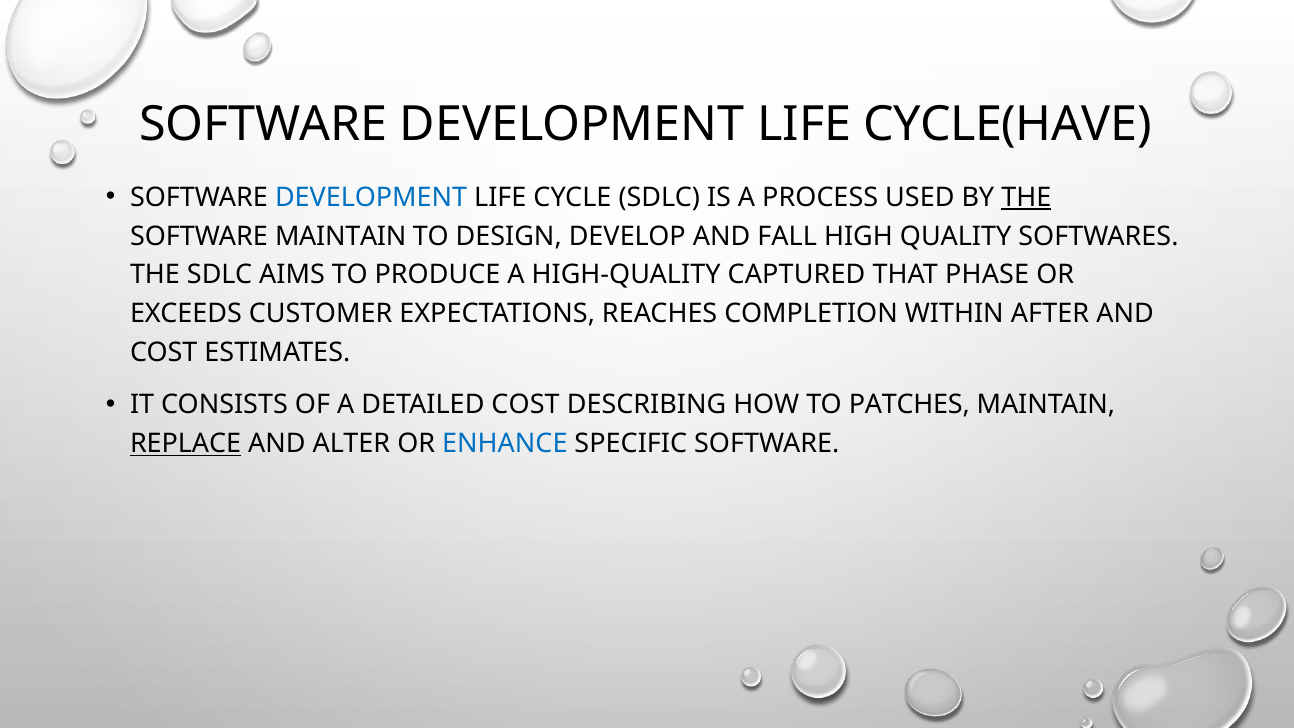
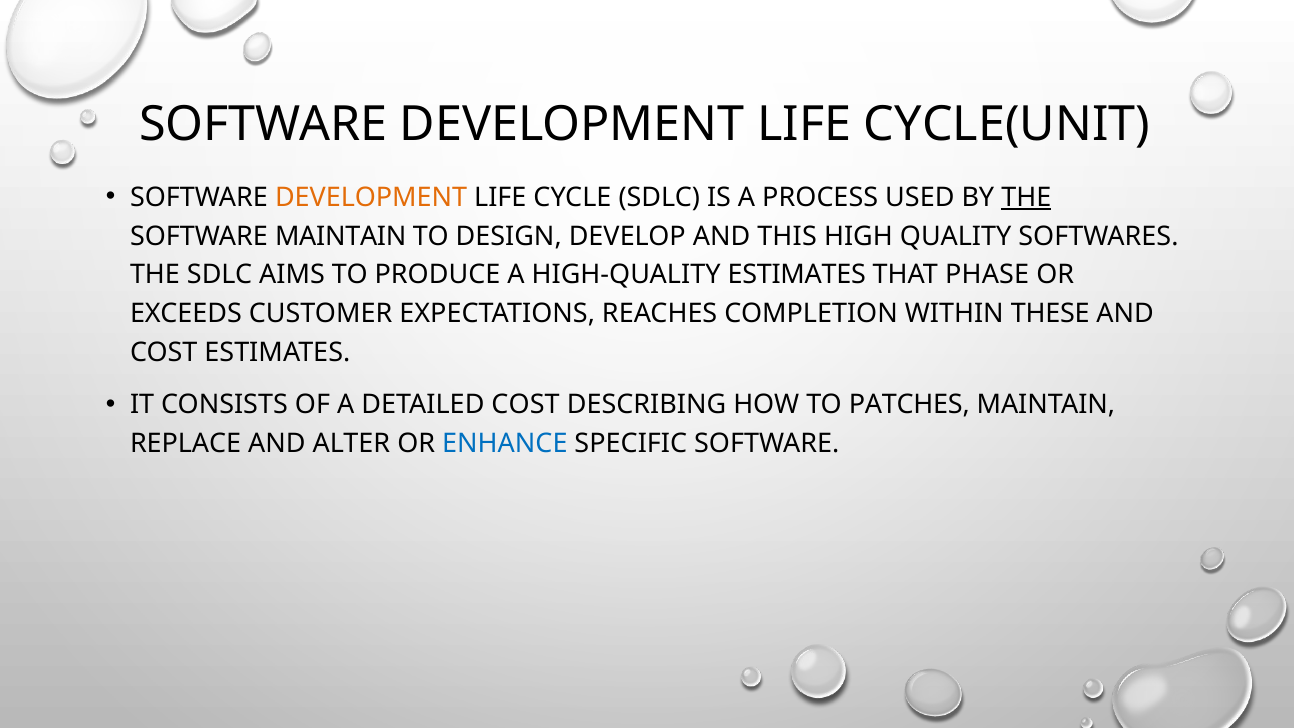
CYCLE(HAVE: CYCLE(HAVE -> CYCLE(UNIT
DEVELOPMENT at (371, 197) colour: blue -> orange
FALL: FALL -> THIS
HIGH-QUALITY CAPTURED: CAPTURED -> ESTIMATES
AFTER: AFTER -> THESE
REPLACE underline: present -> none
